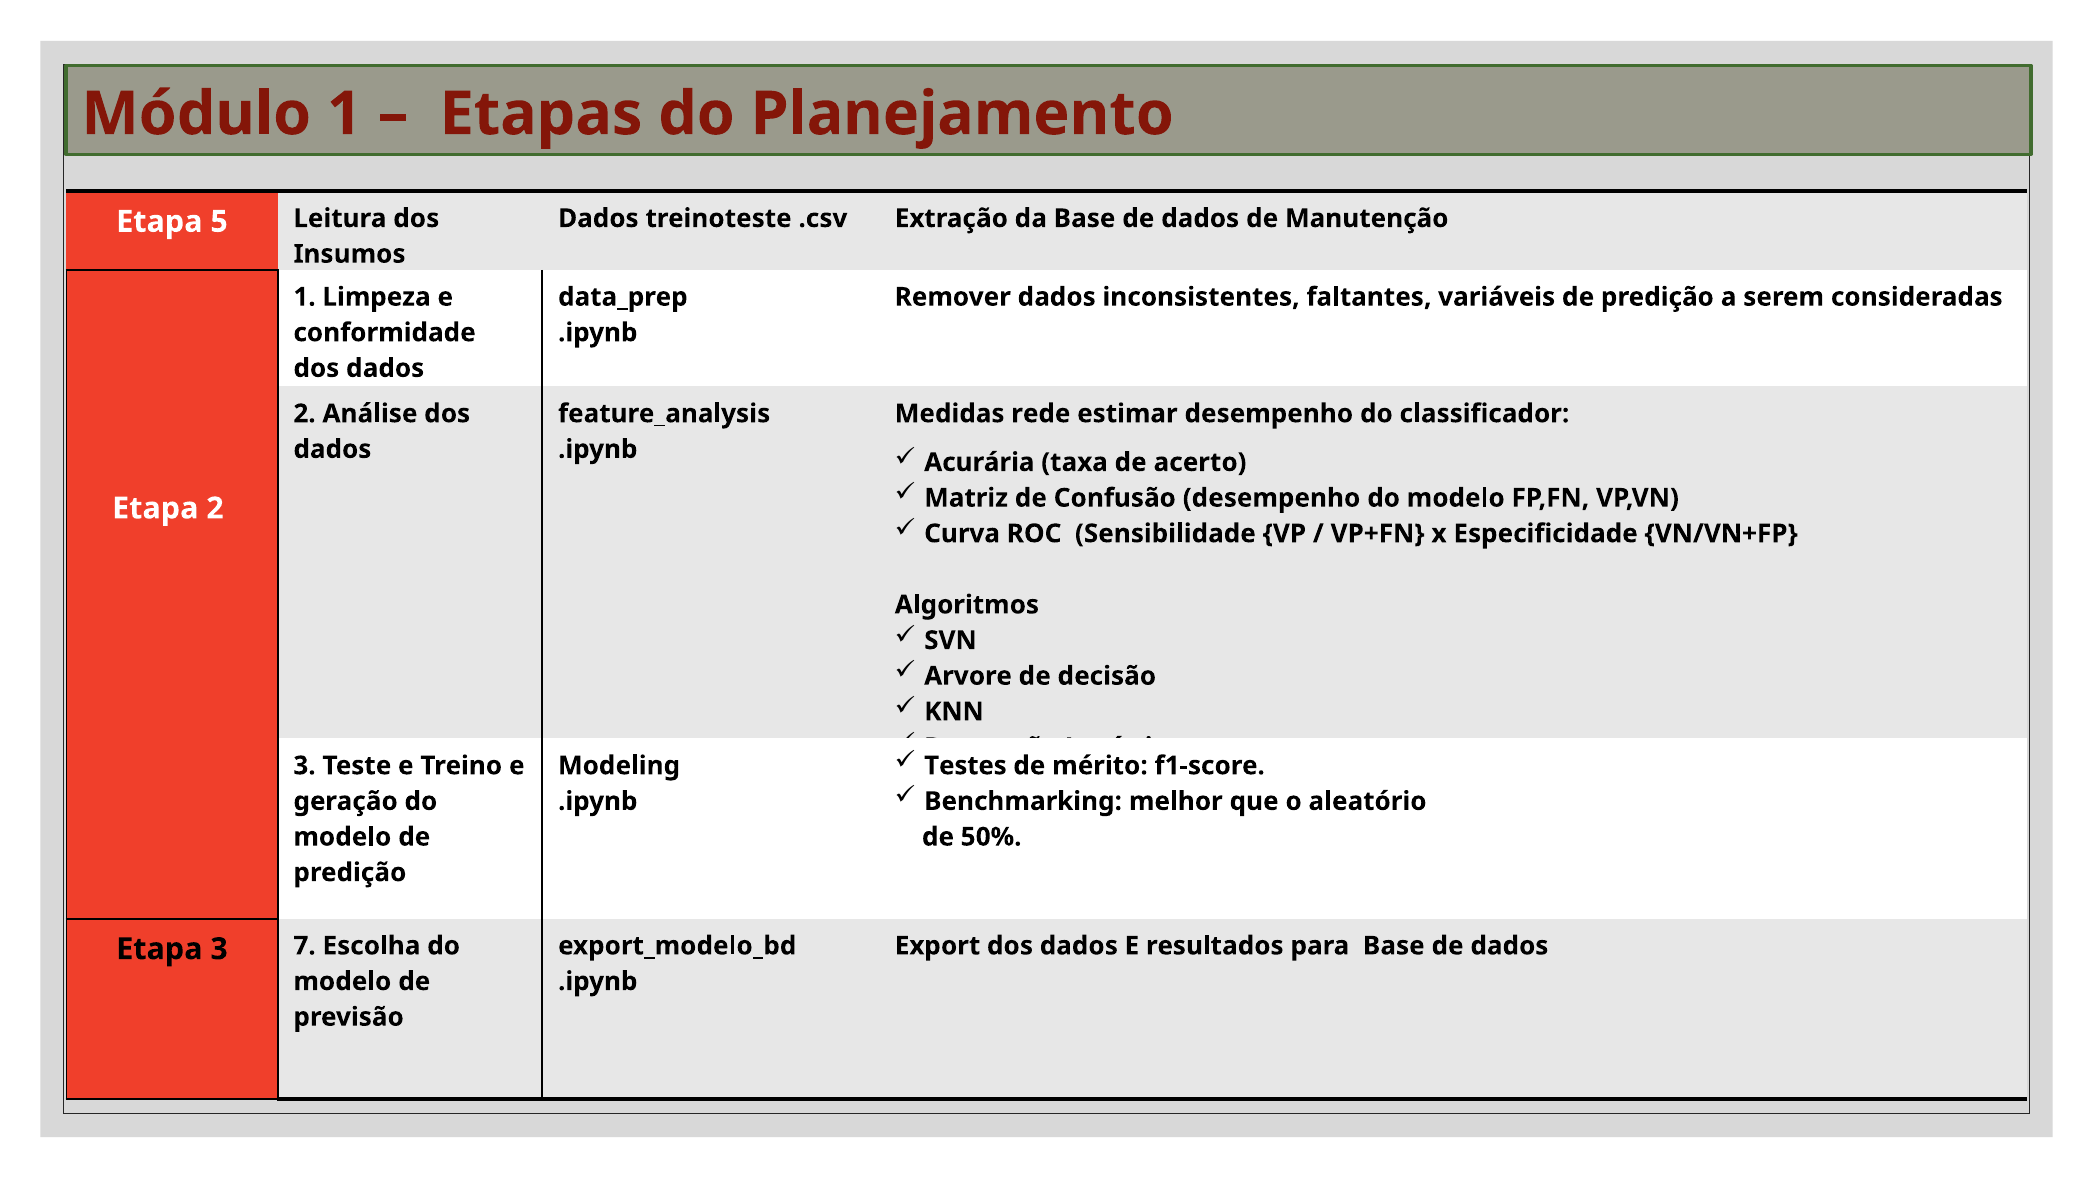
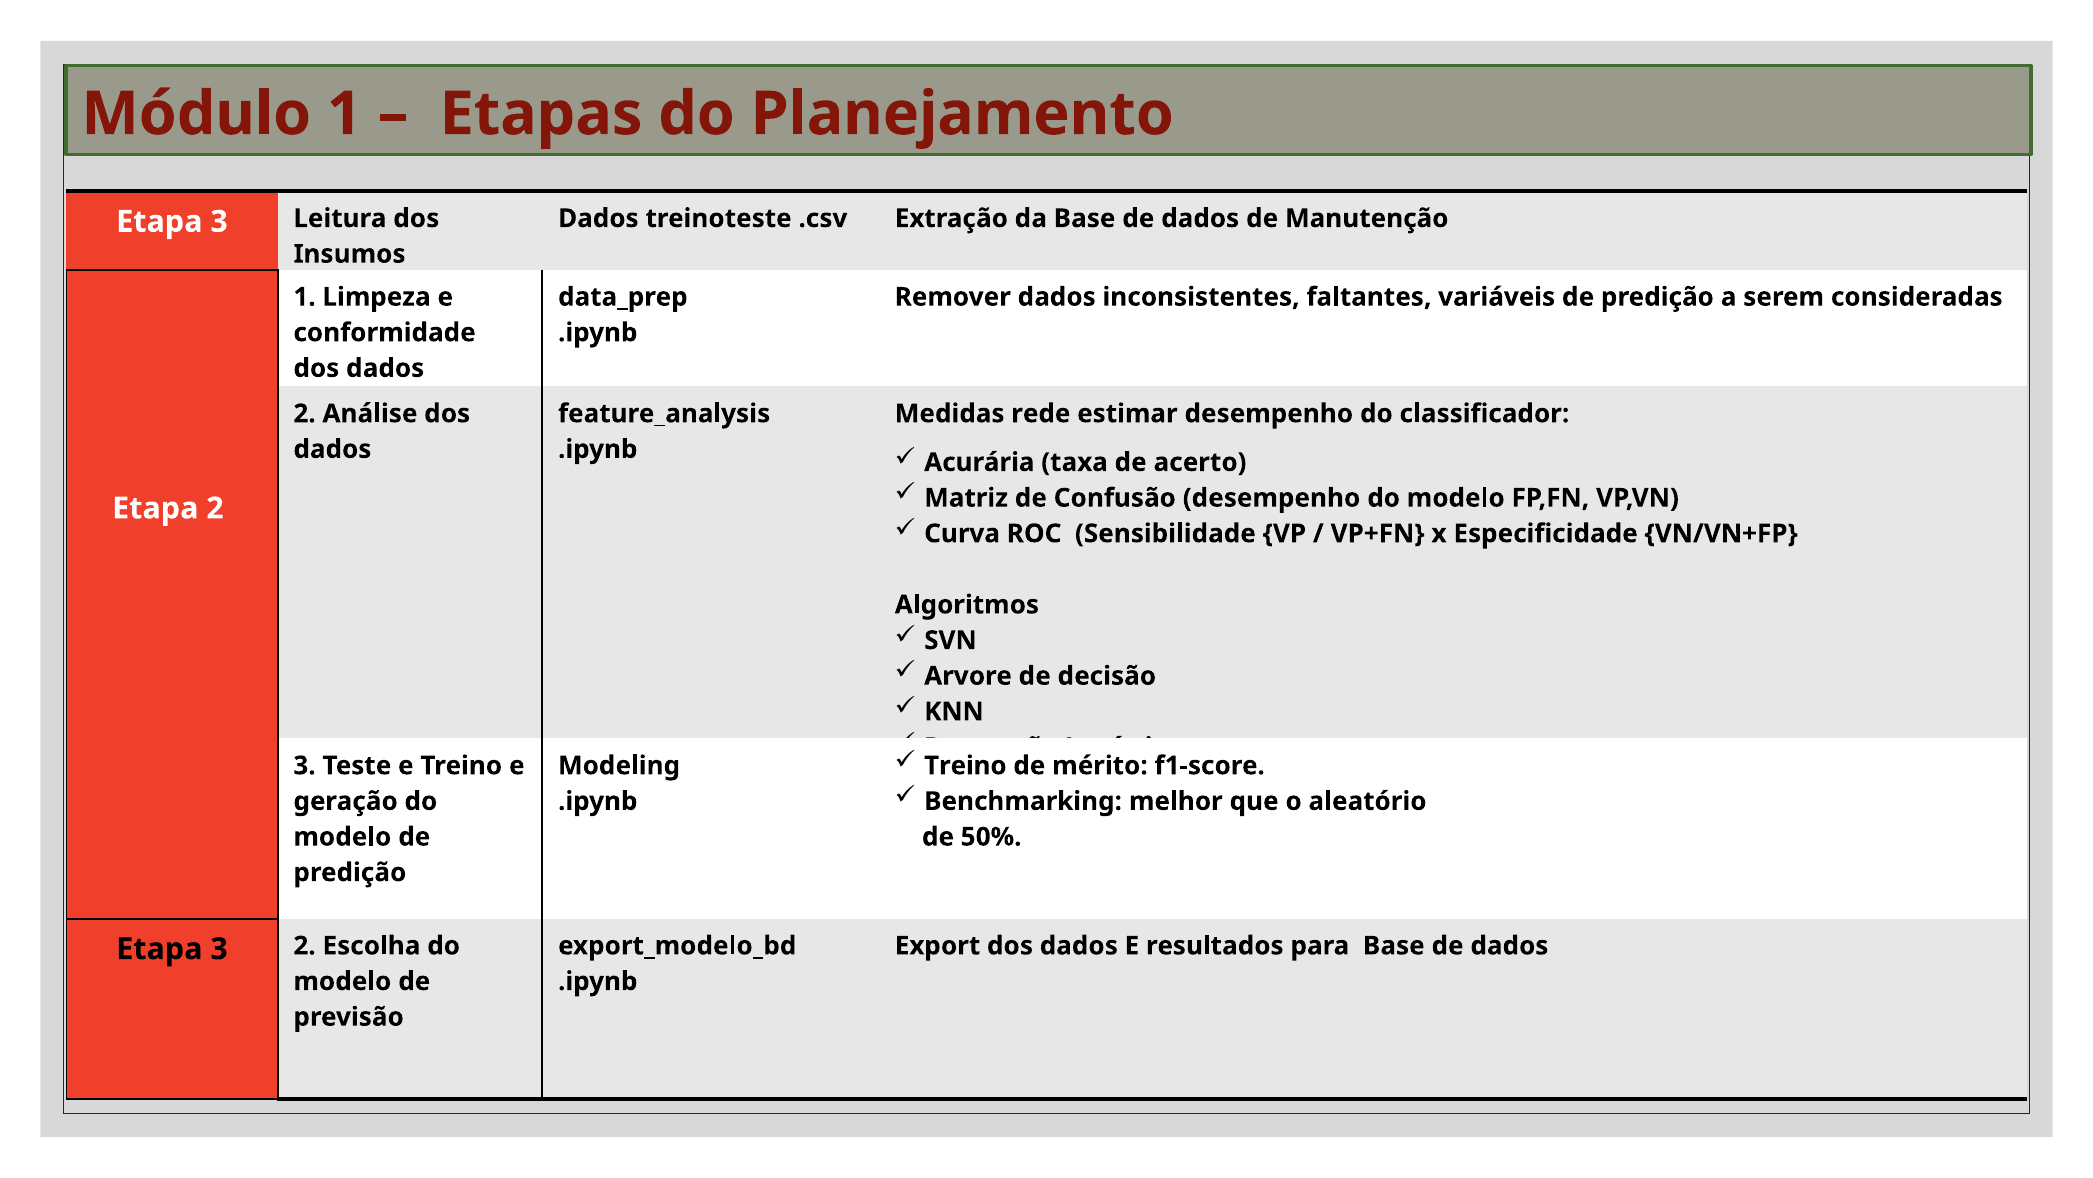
5 at (219, 222): 5 -> 3
Testes at (965, 765): Testes -> Treino
3 7: 7 -> 2
